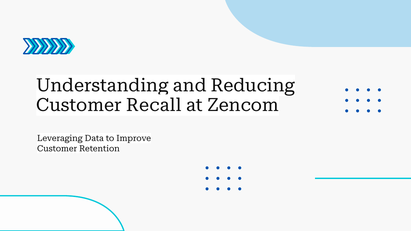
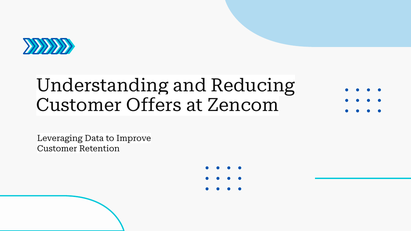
Recall: Recall -> Offers
